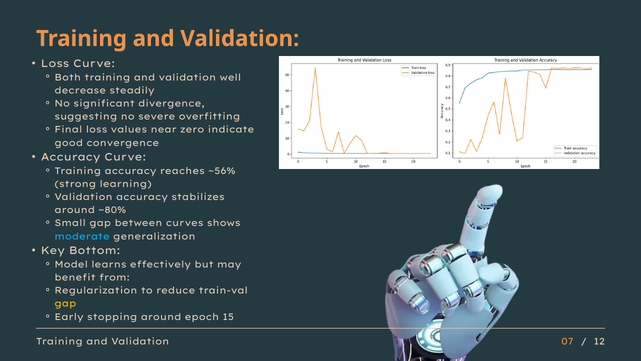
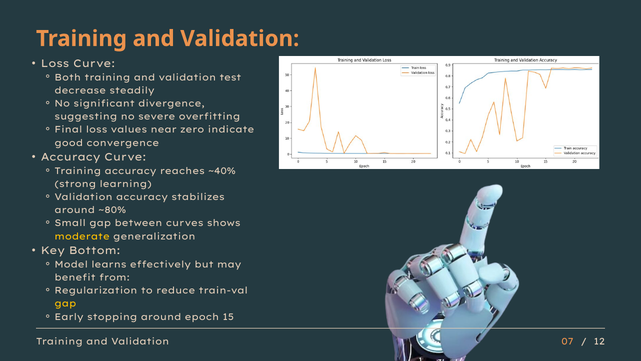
well: well -> test
~56%: ~56% -> ~40%
moderate colour: light blue -> yellow
